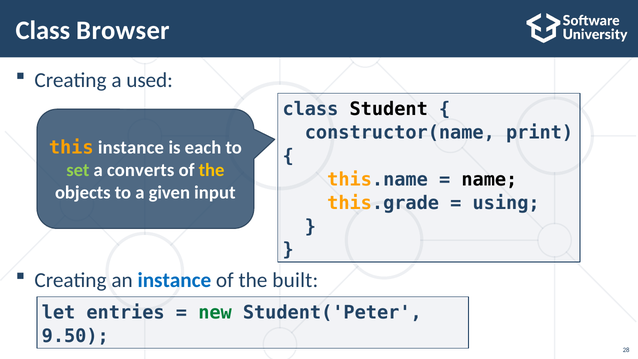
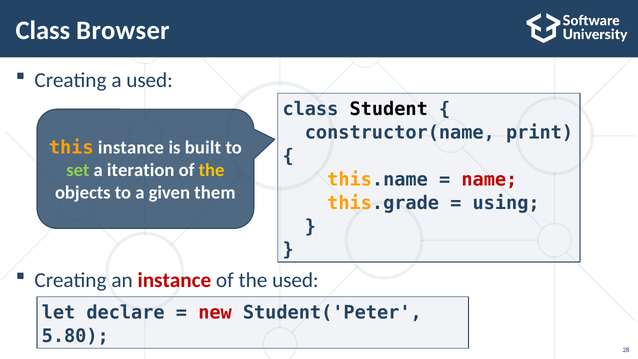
each: each -> built
converts: converts -> iteration
name colour: black -> red
input: input -> them
instance at (174, 280) colour: blue -> red
the built: built -> used
entries: entries -> declare
new colour: green -> red
9.50: 9.50 -> 5.80
